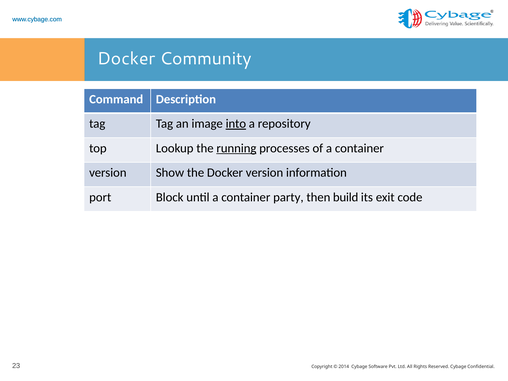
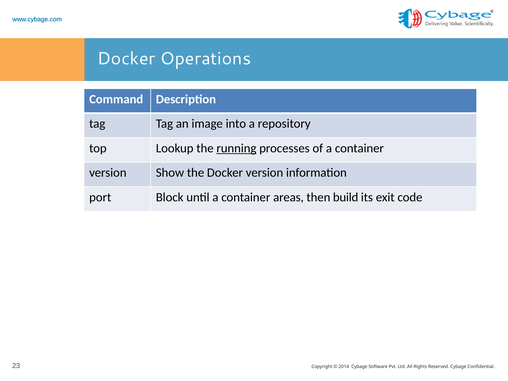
Community: Community -> Operations
into underline: present -> none
party: party -> areas
